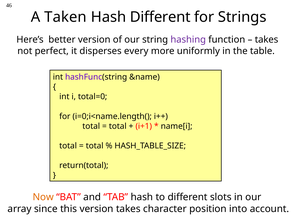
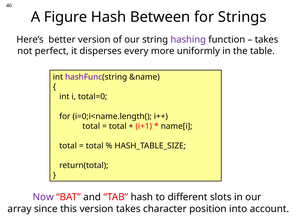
Taken: Taken -> Figure
Hash Different: Different -> Between
Now colour: orange -> purple
